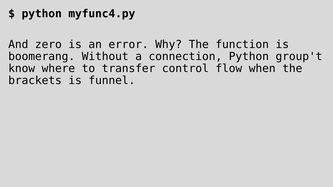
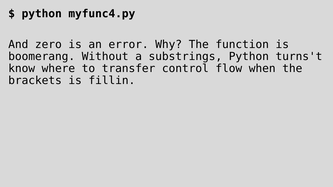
connection: connection -> substrings
group't: group't -> turns't
funnel: funnel -> fillin
